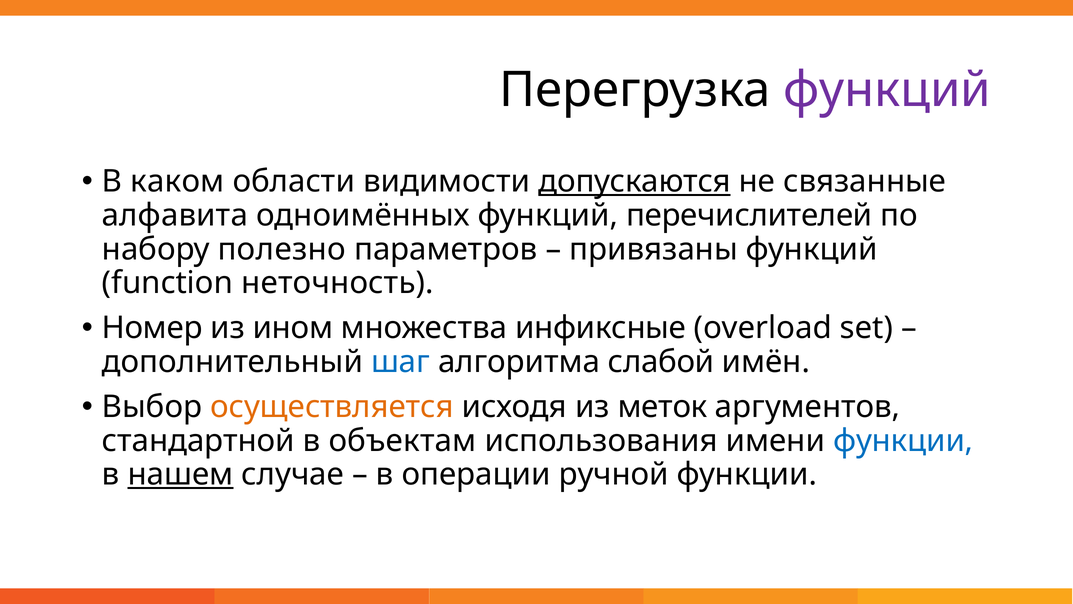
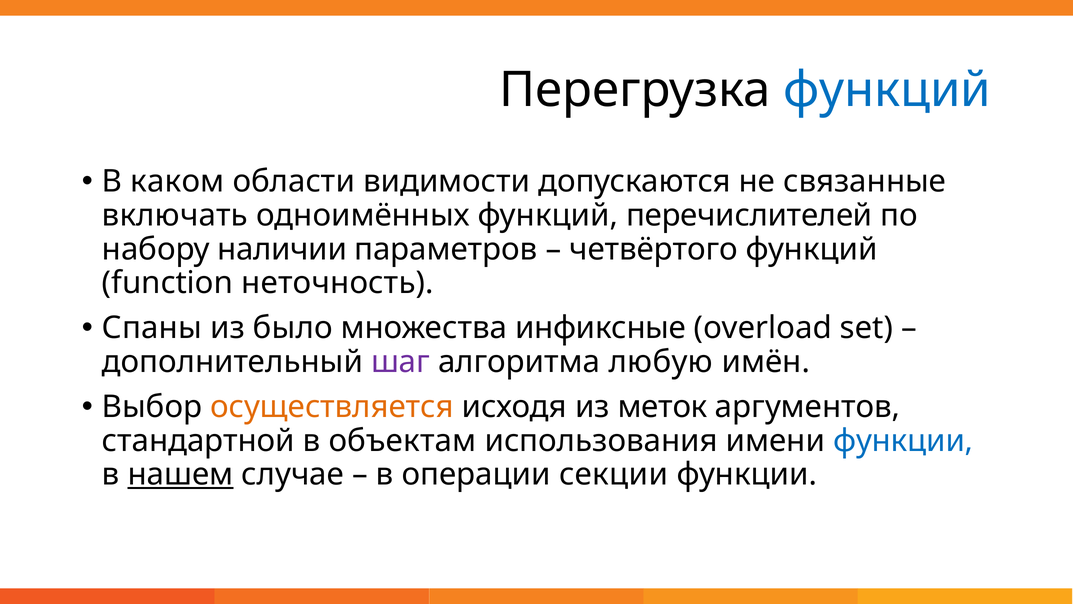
функций at (887, 90) colour: purple -> blue
допускаются underline: present -> none
алфавита: алфавита -> включать
полезно: полезно -> наличии
привязаны: привязаны -> четвёртого
Номер: Номер -> Спаны
ином: ином -> было
шаг colour: blue -> purple
слабой: слабой -> любую
ручной: ручной -> секции
